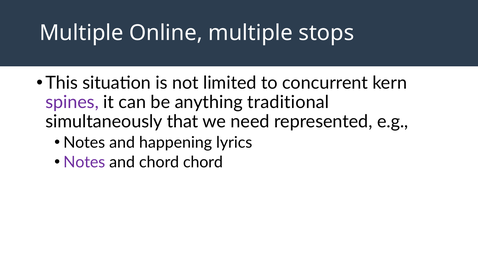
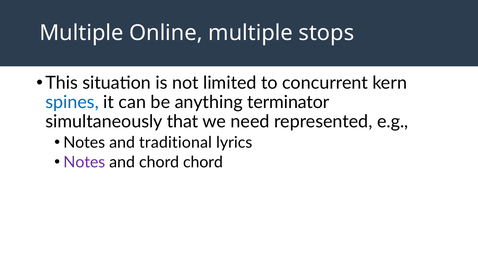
spines colour: purple -> blue
traditional: traditional -> terminator
happening: happening -> traditional
